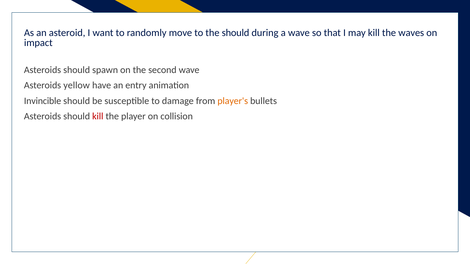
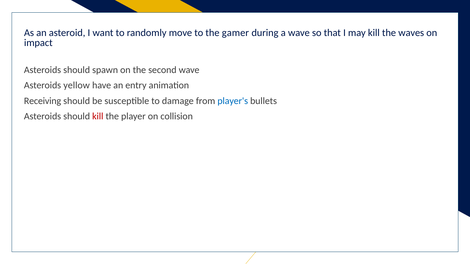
the should: should -> gamer
Invincible: Invincible -> Receiving
player's colour: orange -> blue
